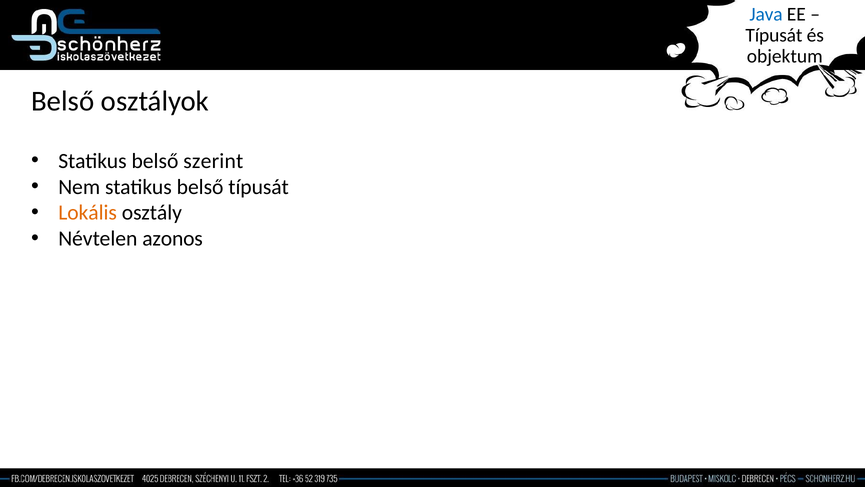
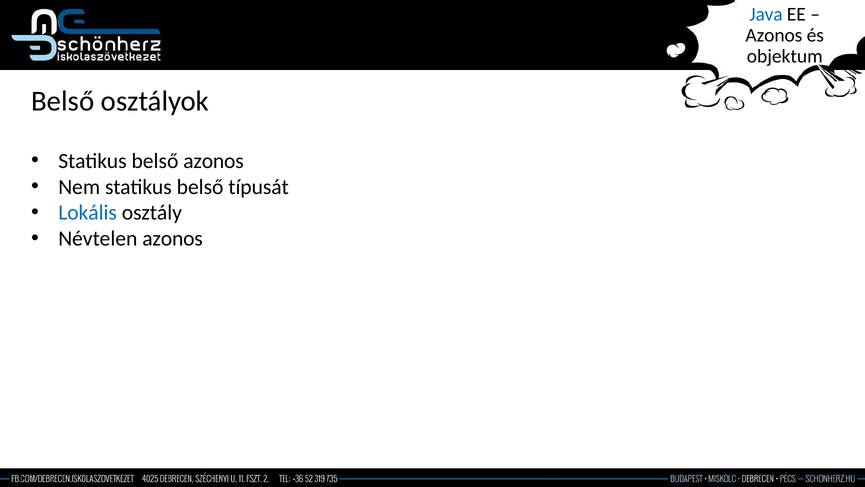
Típusát at (774, 35): Típusát -> Azonos
belső szerint: szerint -> azonos
Lokális colour: orange -> blue
